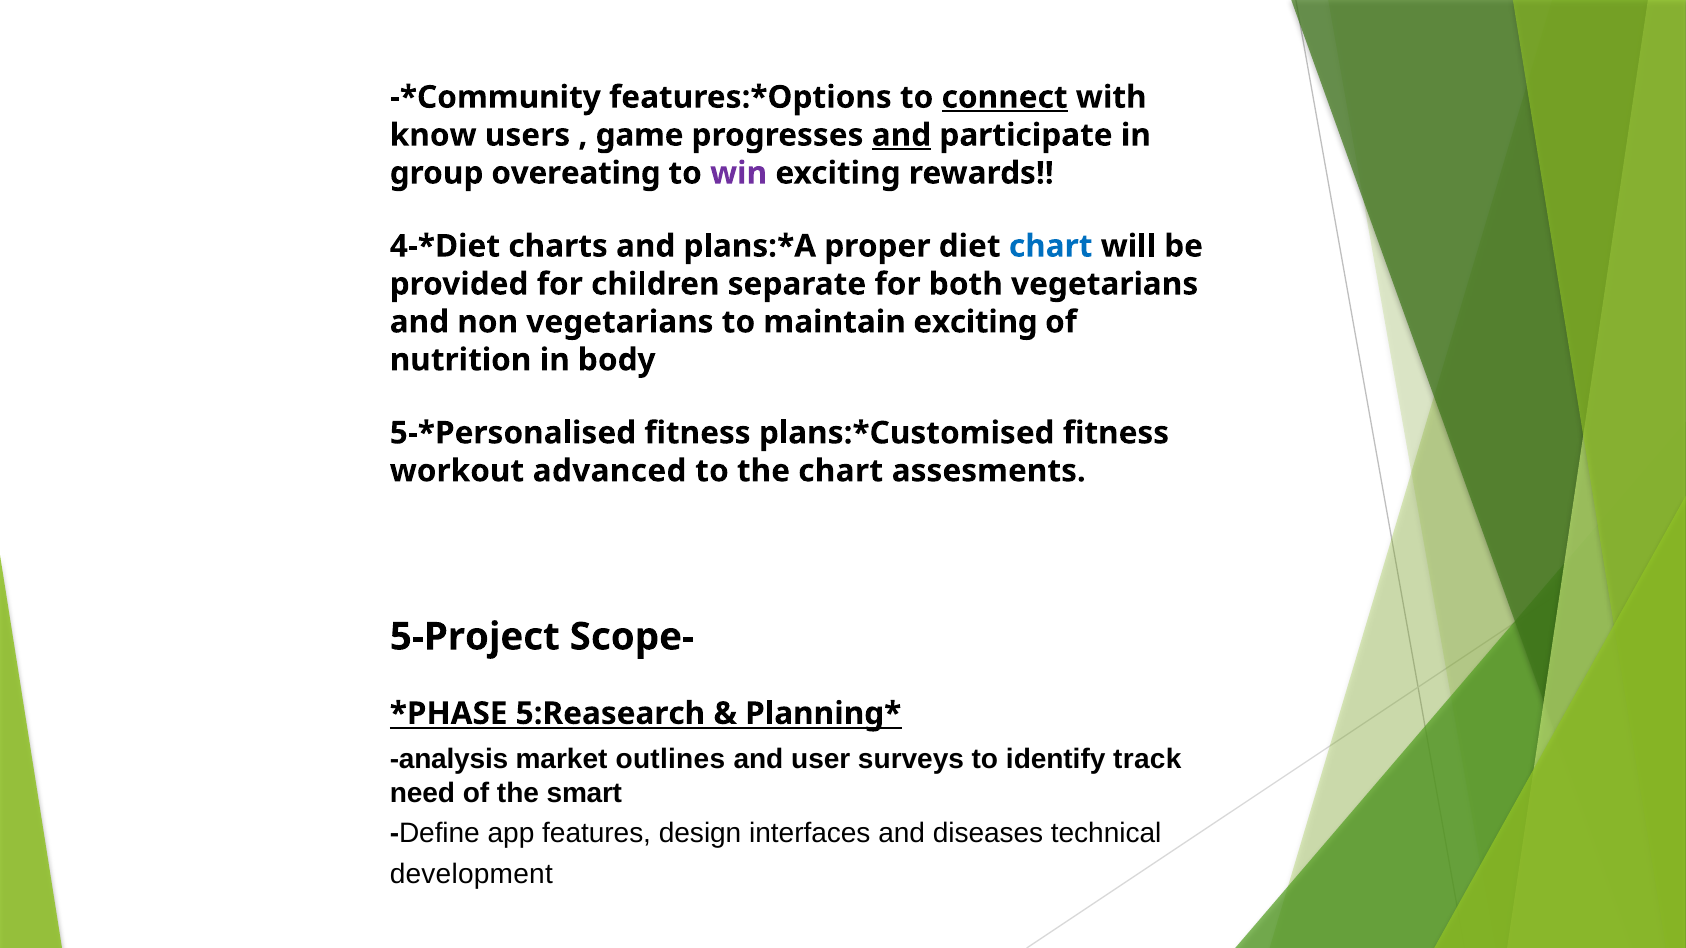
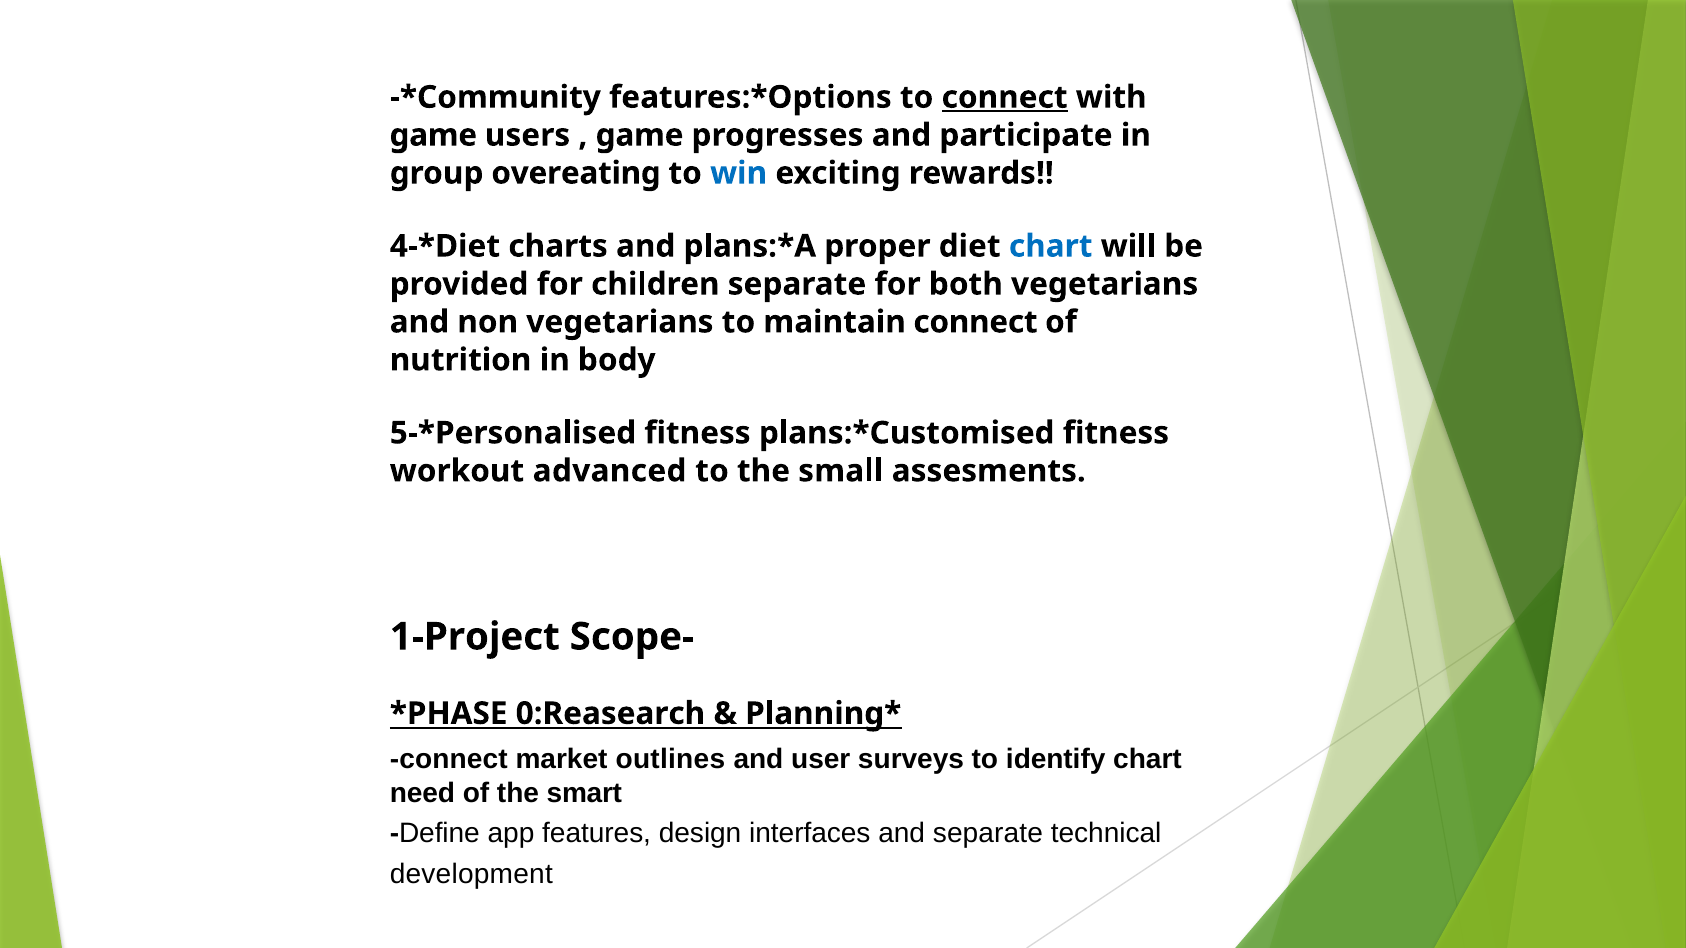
know at (433, 135): know -> game
and at (901, 135) underline: present -> none
win colour: purple -> blue
maintain exciting: exciting -> connect
the chart: chart -> small
5-Project: 5-Project -> 1-Project
5:Reasearch: 5:Reasearch -> 0:Reasearch
analysis at (449, 760): analysis -> connect
identify track: track -> chart
and diseases: diseases -> separate
